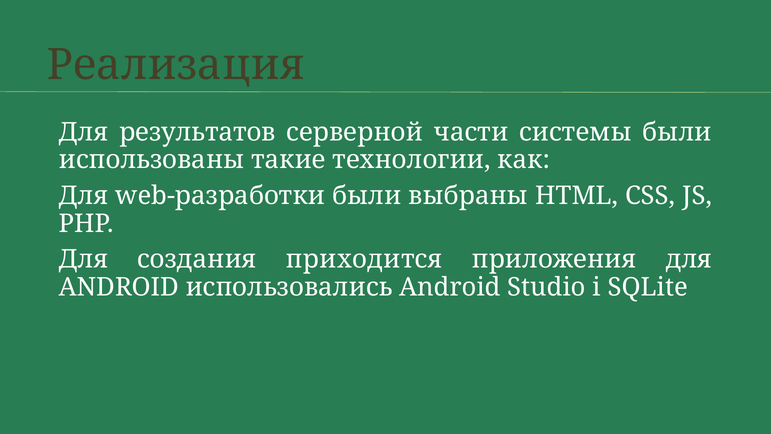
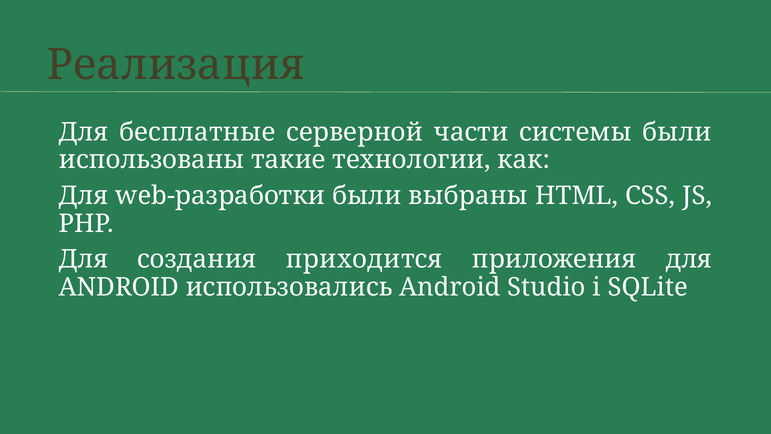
результатов: результатов -> бесплатные
